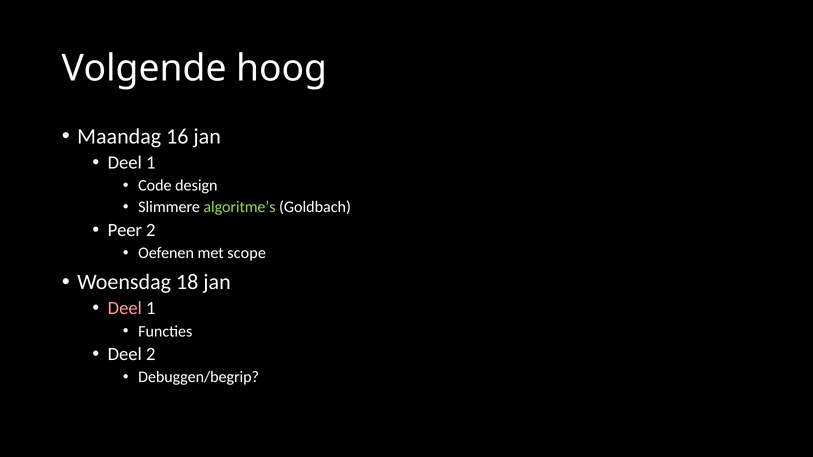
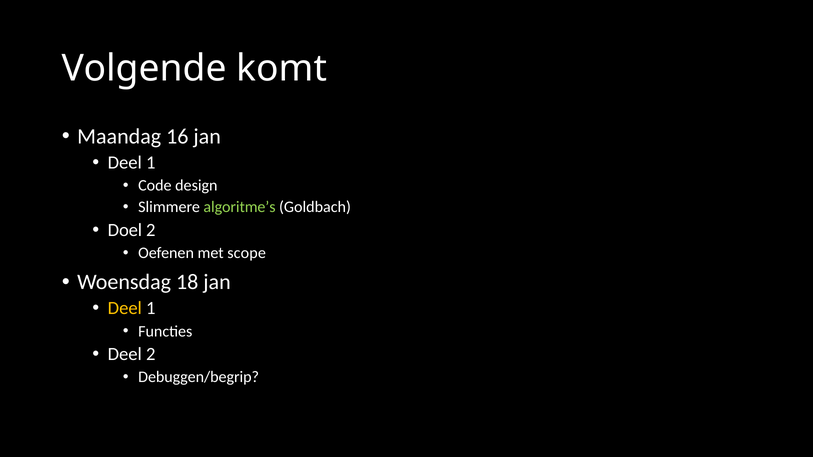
hoog: hoog -> komt
Peer: Peer -> Doel
Deel at (125, 308) colour: pink -> yellow
